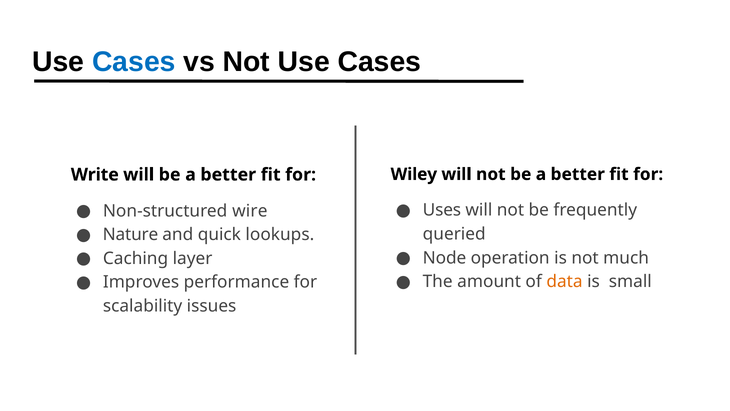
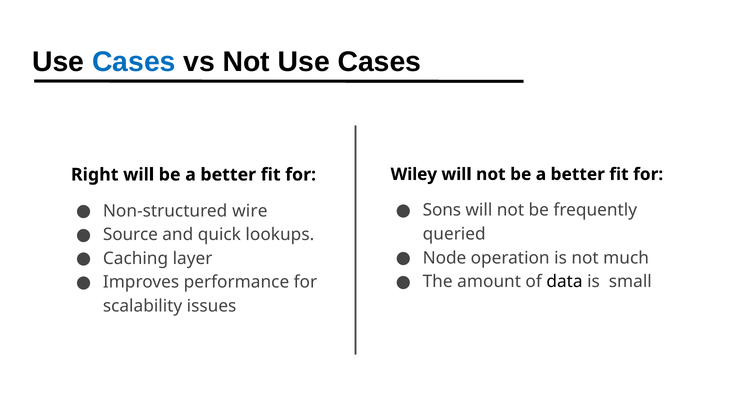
Write: Write -> Right
Uses: Uses -> Sons
Nature: Nature -> Source
data colour: orange -> black
